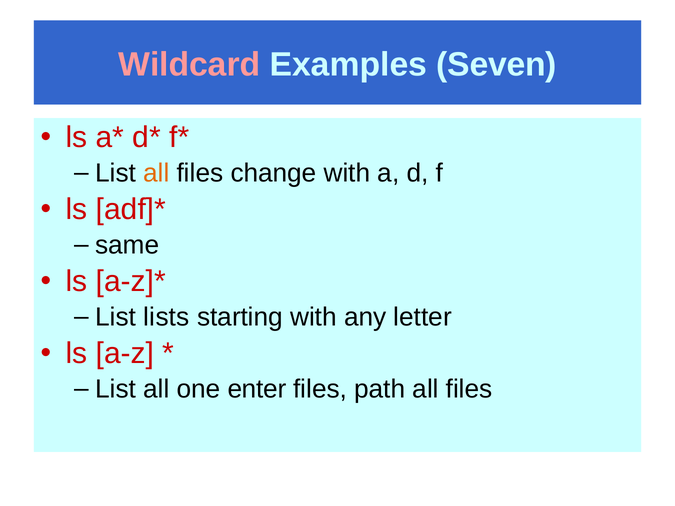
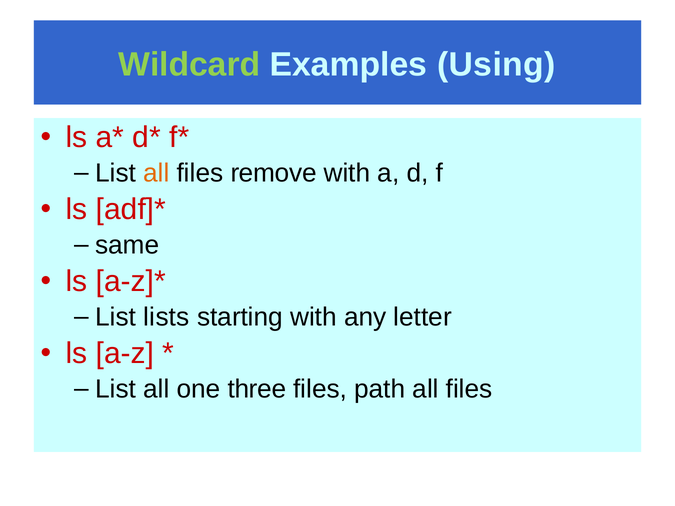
Wildcard colour: pink -> light green
Seven: Seven -> Using
change: change -> remove
enter: enter -> three
